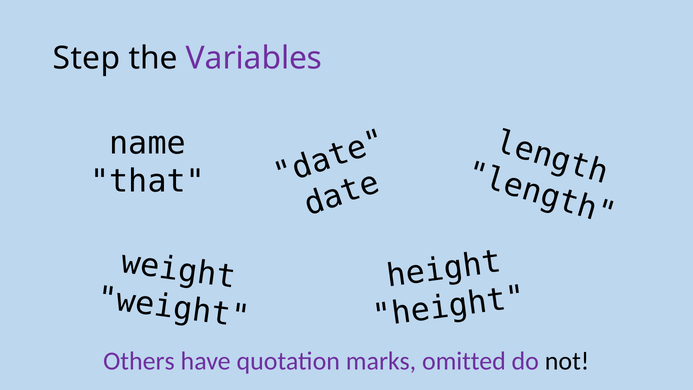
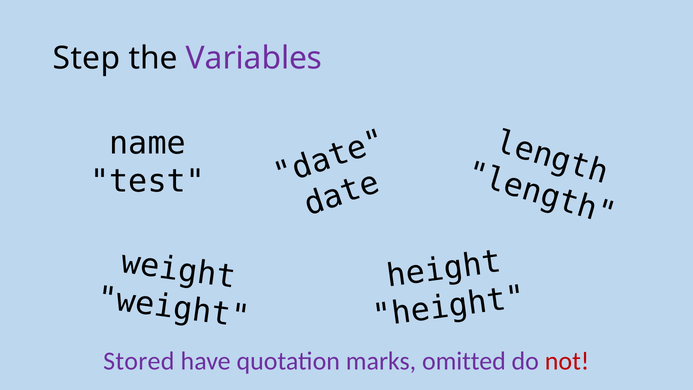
that: that -> test
Others: Others -> Stored
not colour: black -> red
